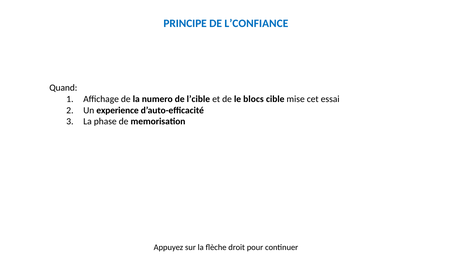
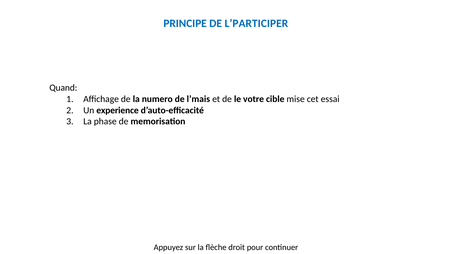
L’CONFIANCE: L’CONFIANCE -> L’PARTICIPER
l’cible: l’cible -> l’mais
blocs: blocs -> votre
